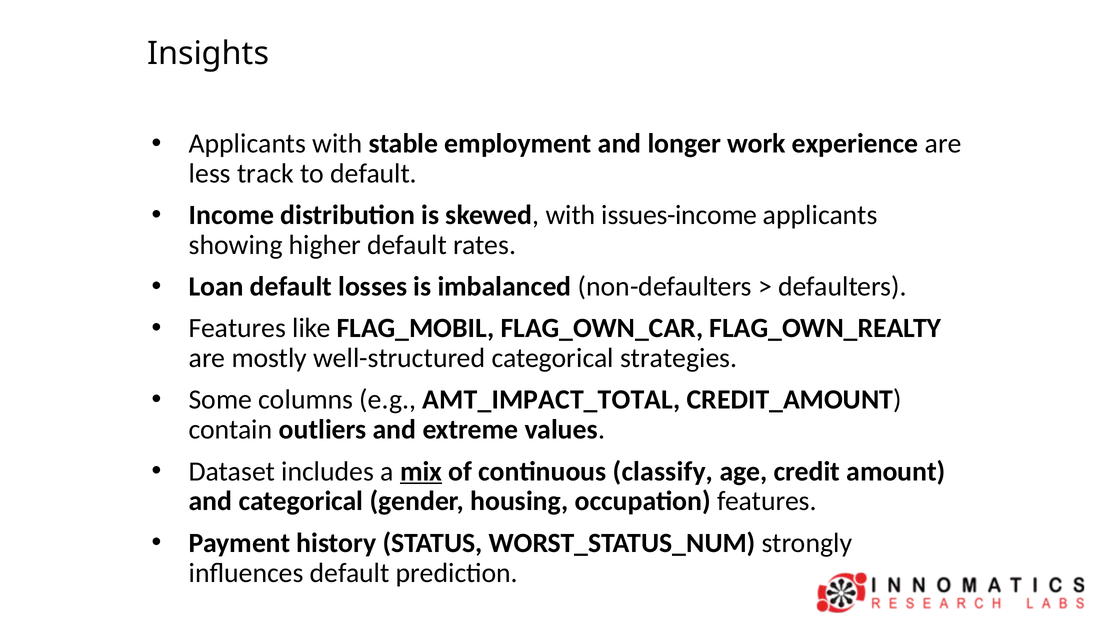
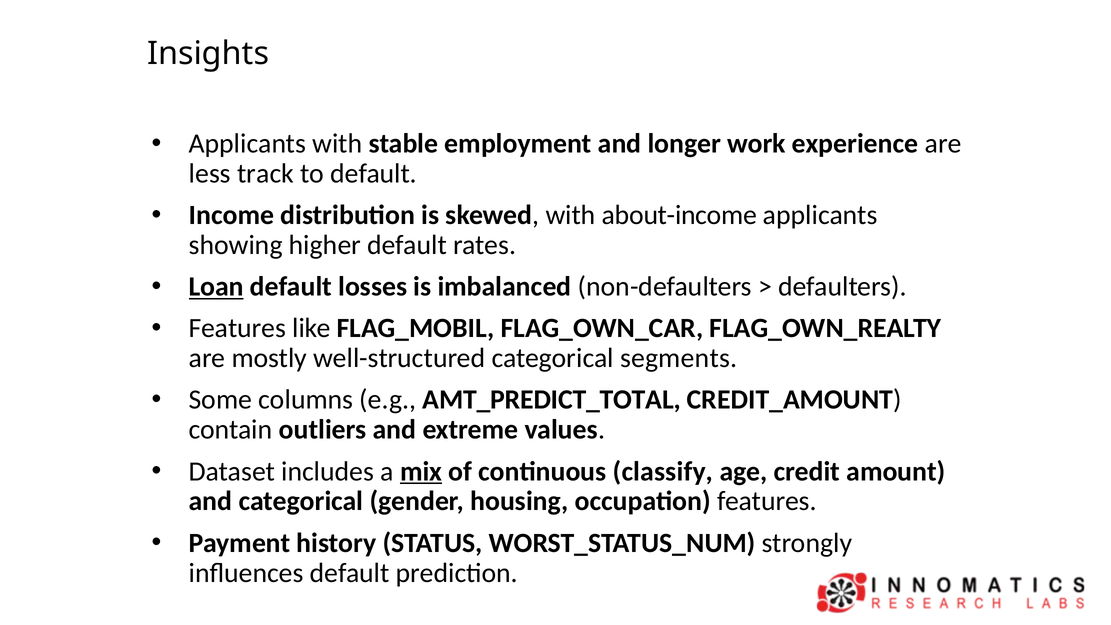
issues-income: issues-income -> about-income
Loan underline: none -> present
strategies: strategies -> segments
AMT_IMPACT_TOTAL: AMT_IMPACT_TOTAL -> AMT_PREDICT_TOTAL
